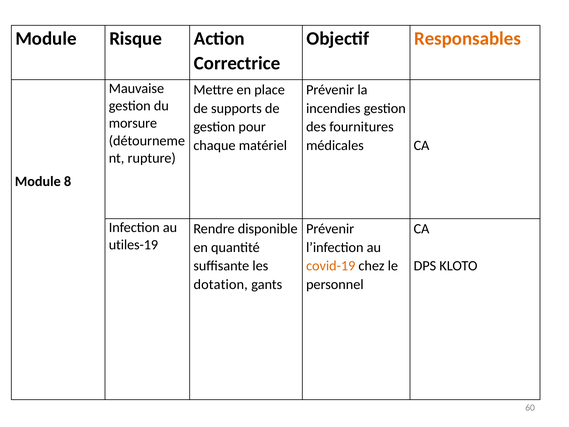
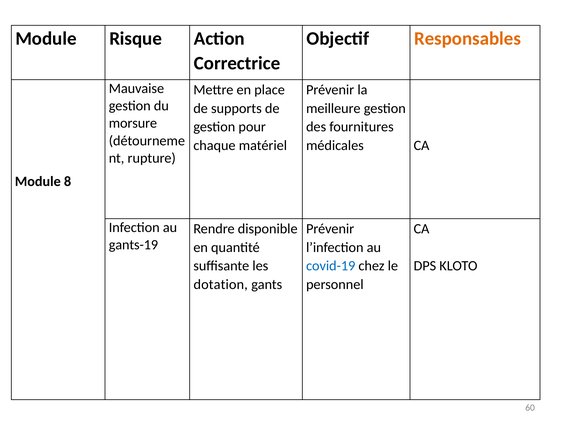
incendies: incendies -> meilleure
utiles-19: utiles-19 -> gants-19
covid-19 colour: orange -> blue
